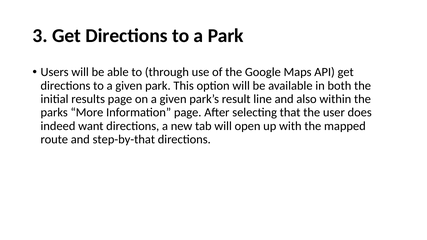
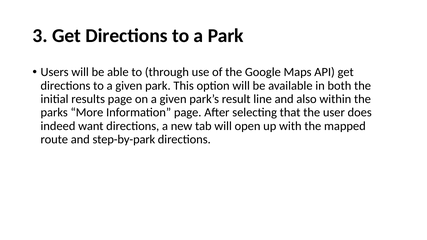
step-by-that: step-by-that -> step-by-park
